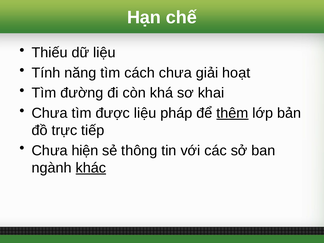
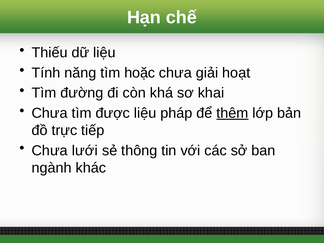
cách: cách -> hoặc
hiện: hiện -> lưới
khác underline: present -> none
